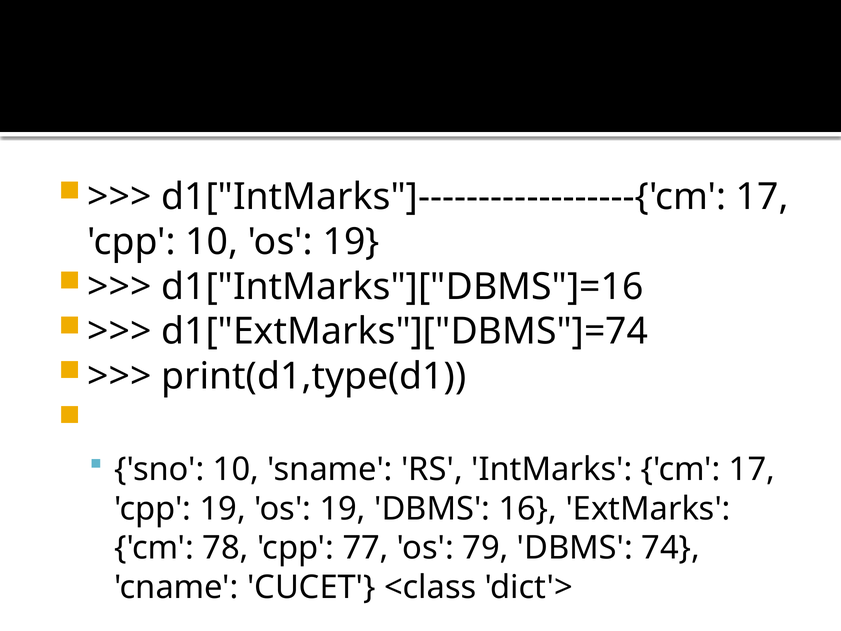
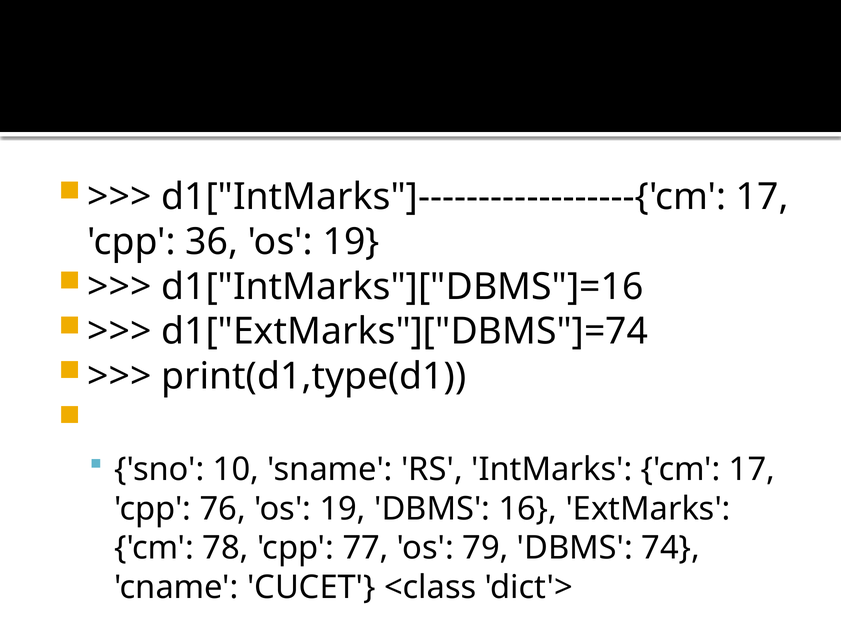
cpp 10: 10 -> 36
cpp 19: 19 -> 76
